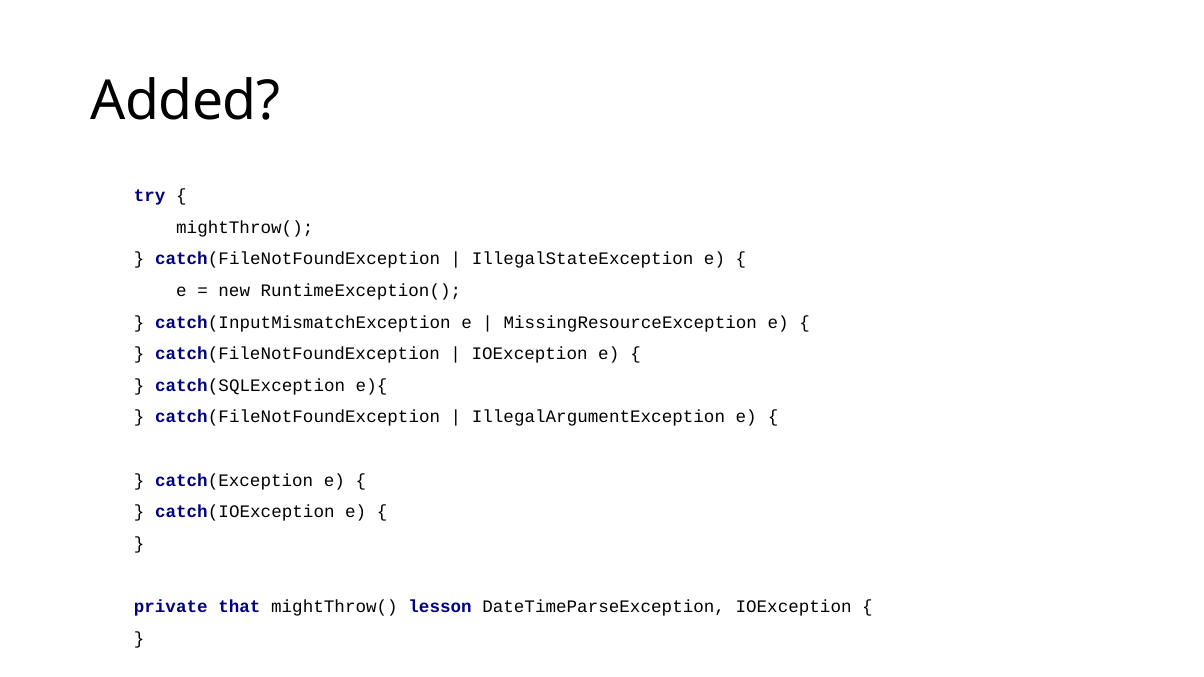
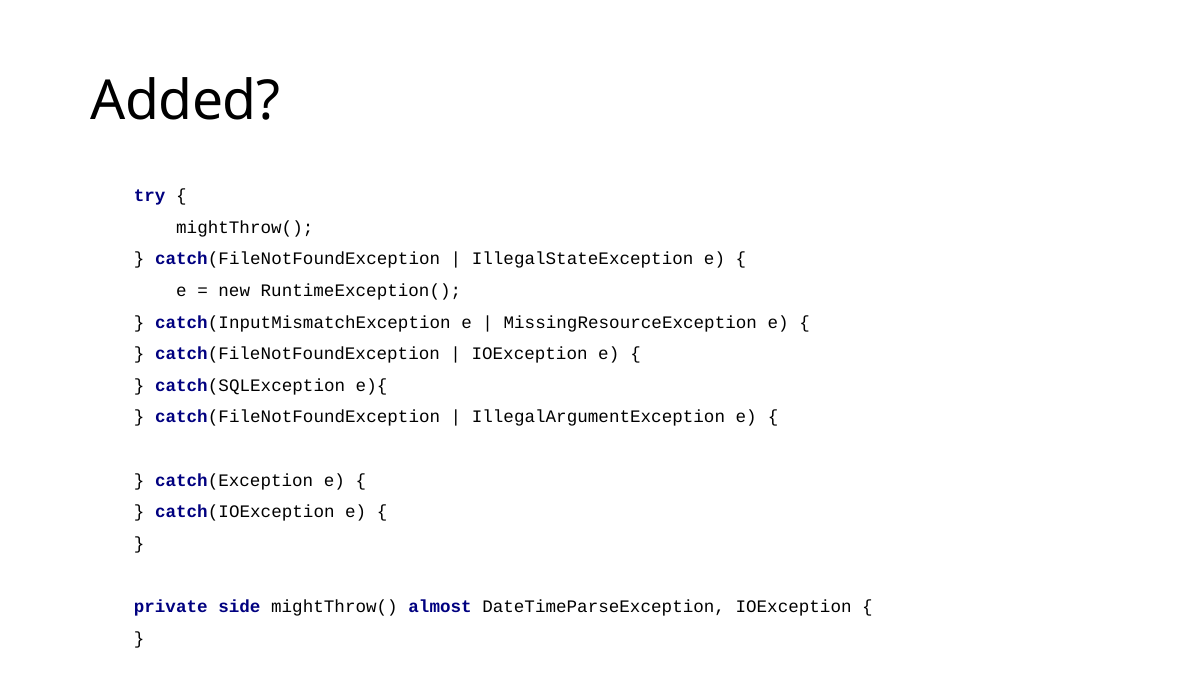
that: that -> side
lesson: lesson -> almost
